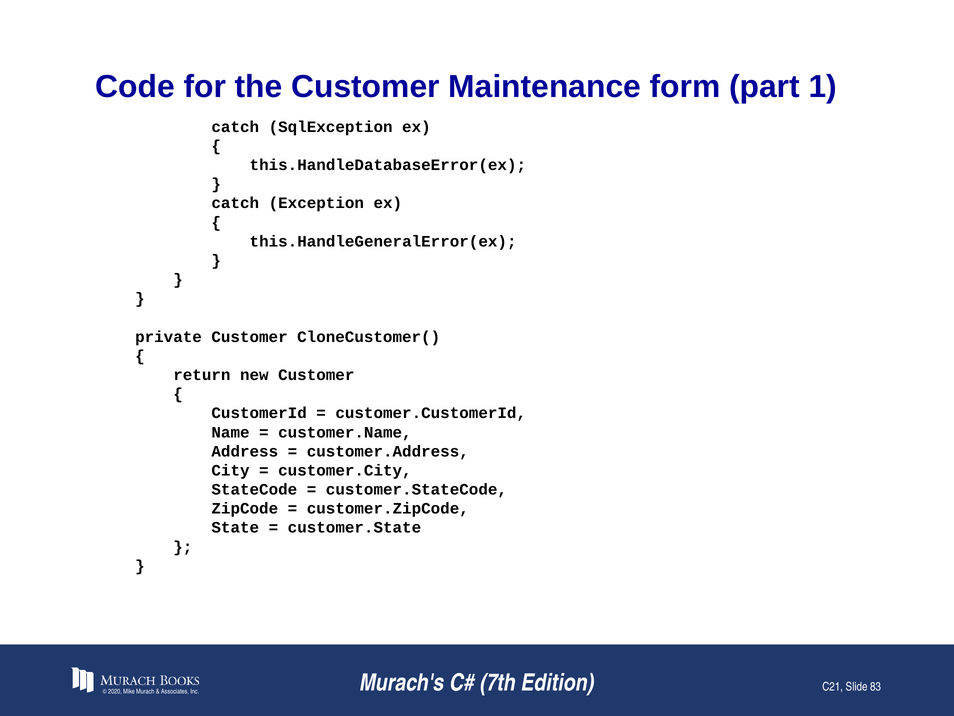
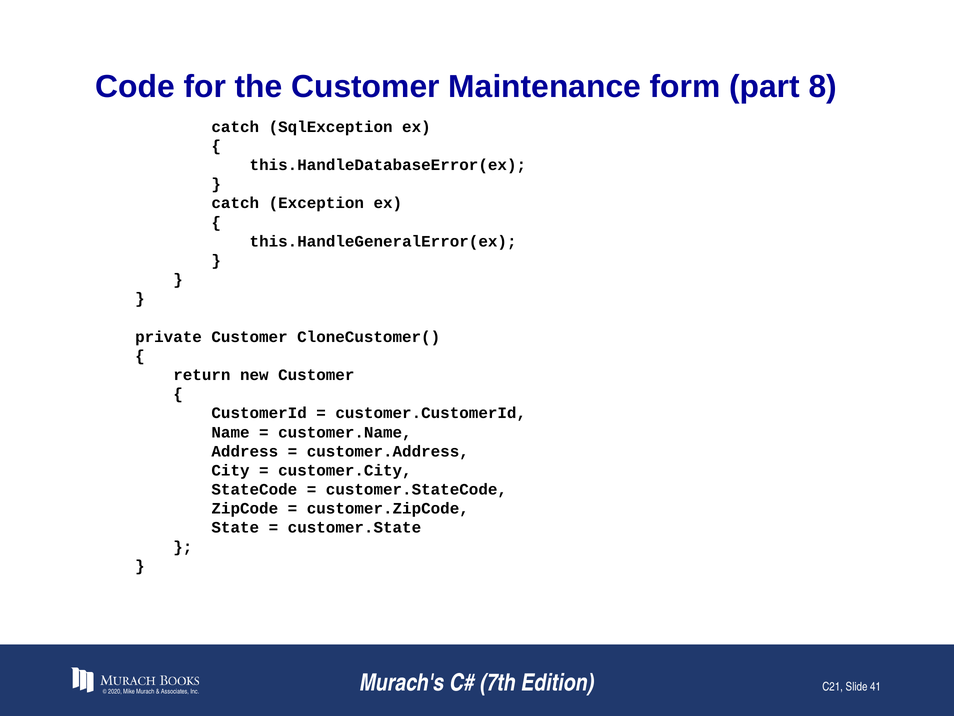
1: 1 -> 8
83: 83 -> 41
